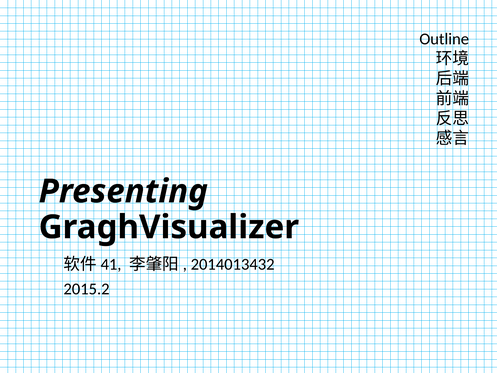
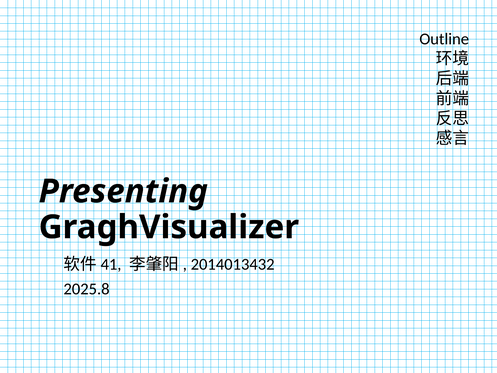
2015.2: 2015.2 -> 2025.8
